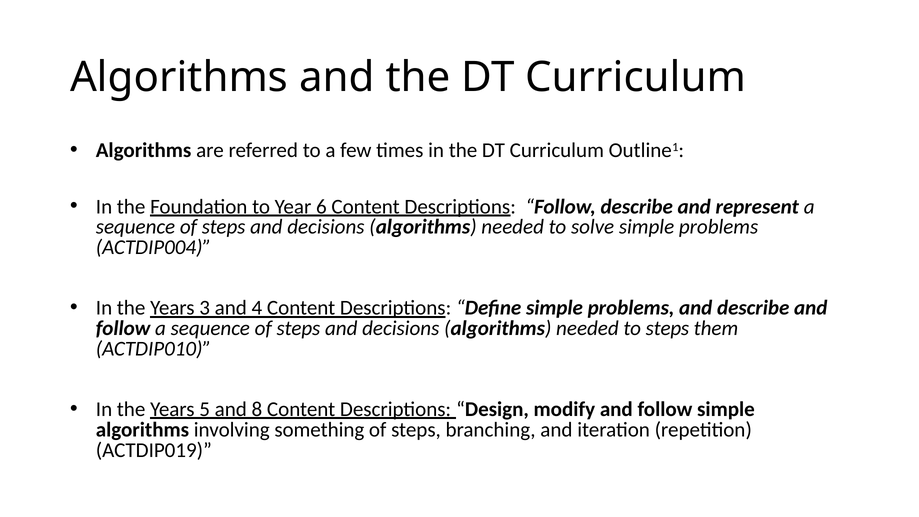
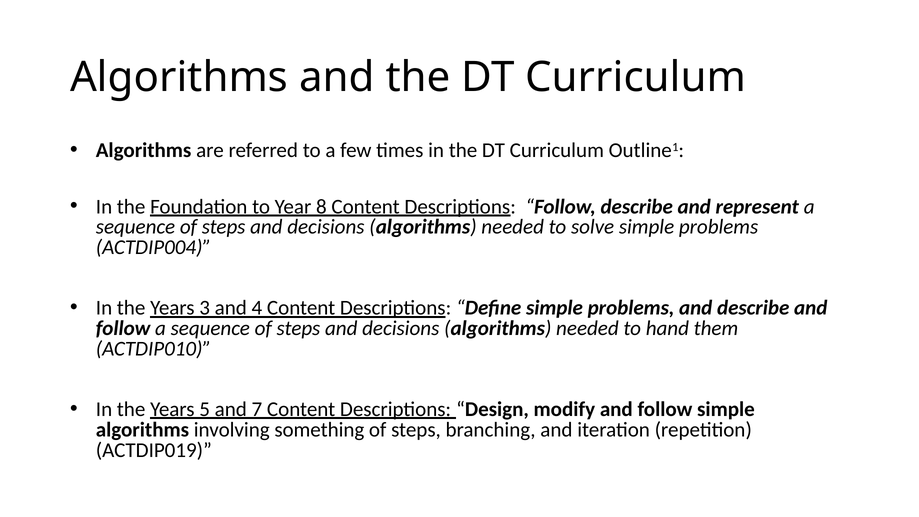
6: 6 -> 8
to steps: steps -> hand
8: 8 -> 7
